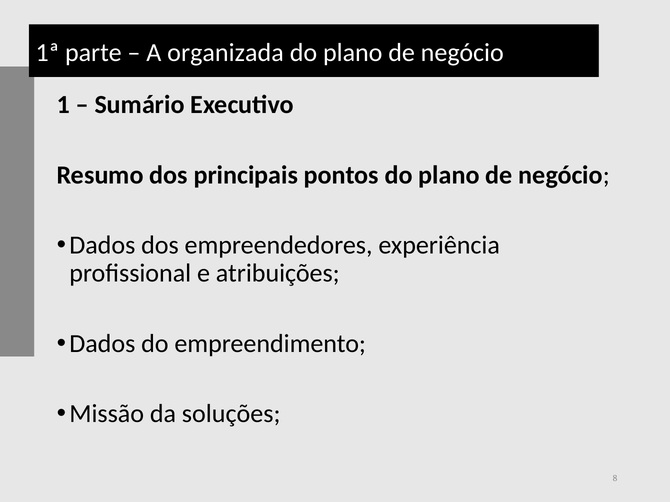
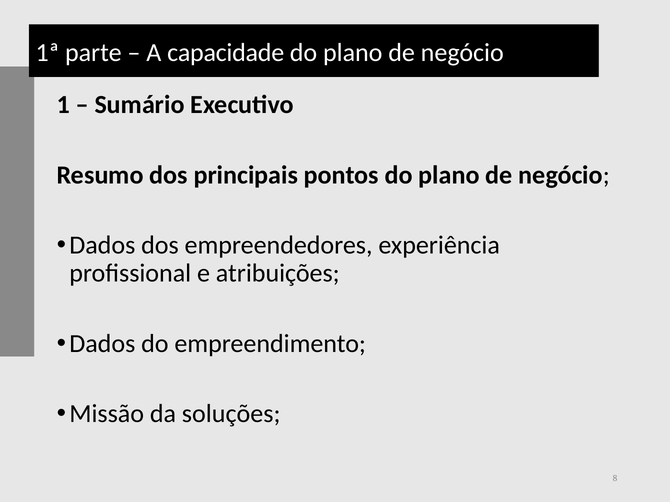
organizada: organizada -> capacidade
